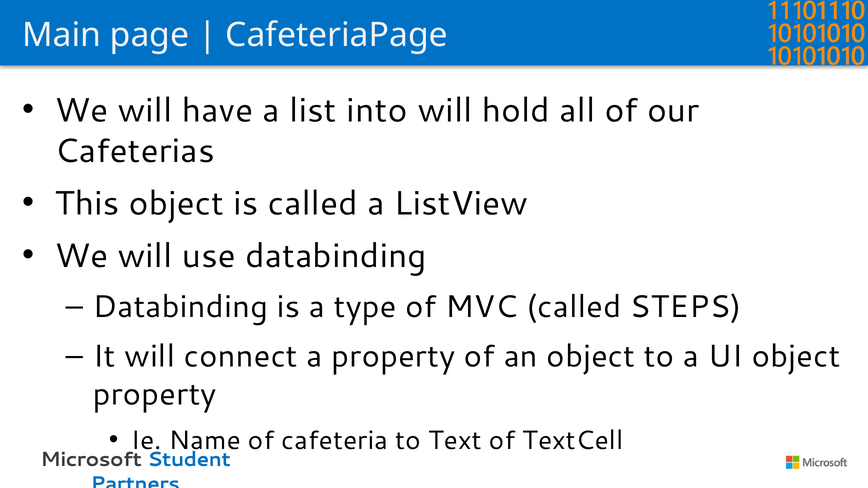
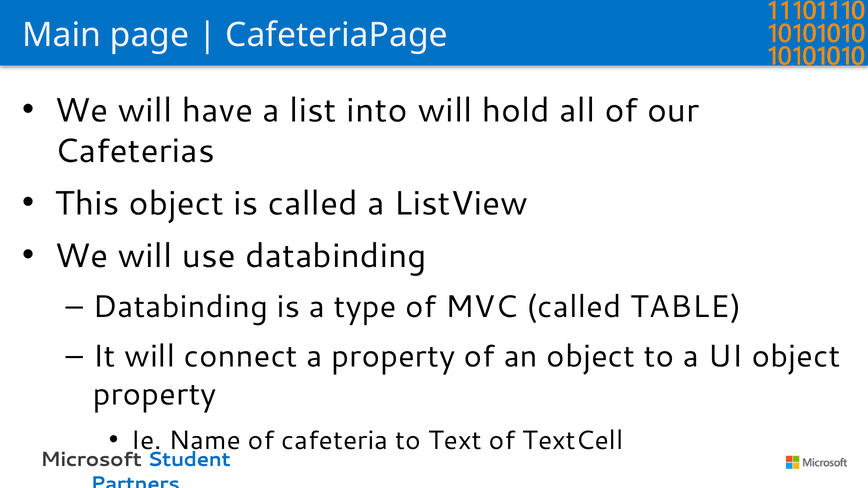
STEPS: STEPS -> TABLE
